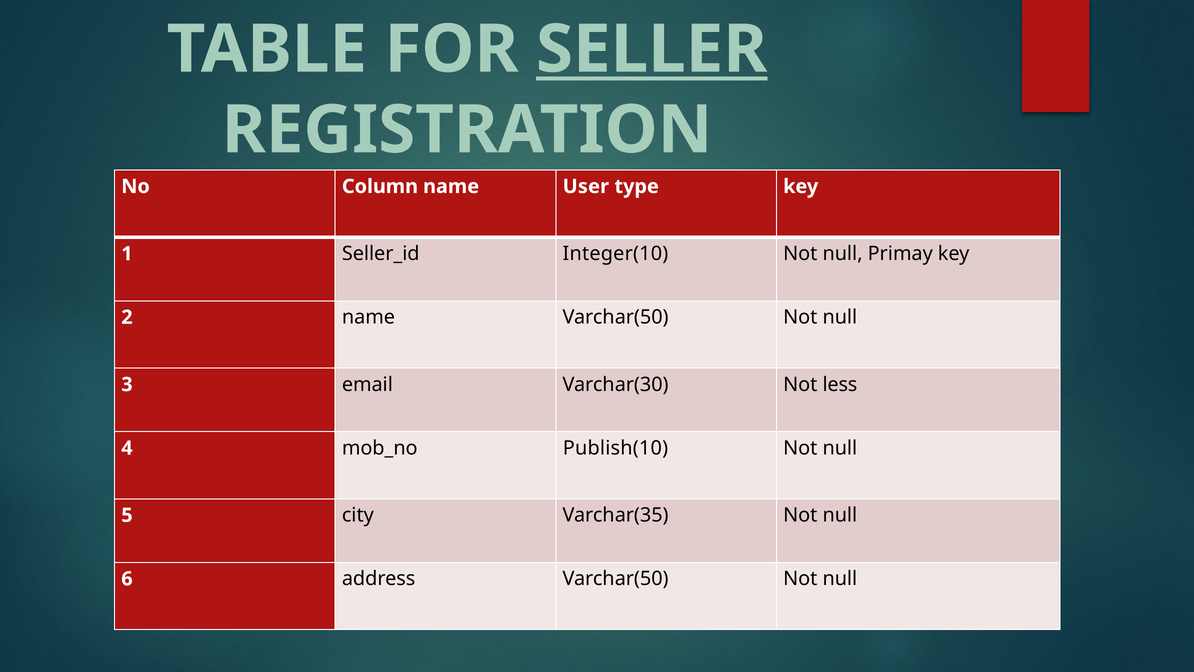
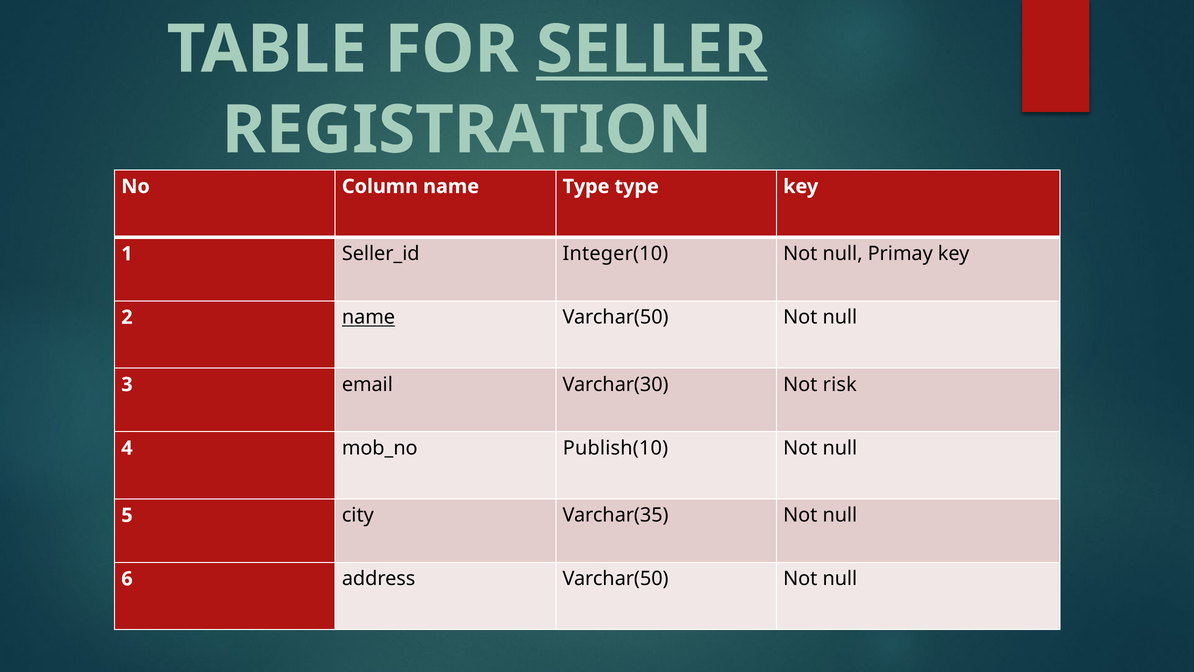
name User: User -> Type
name at (368, 317) underline: none -> present
less: less -> risk
